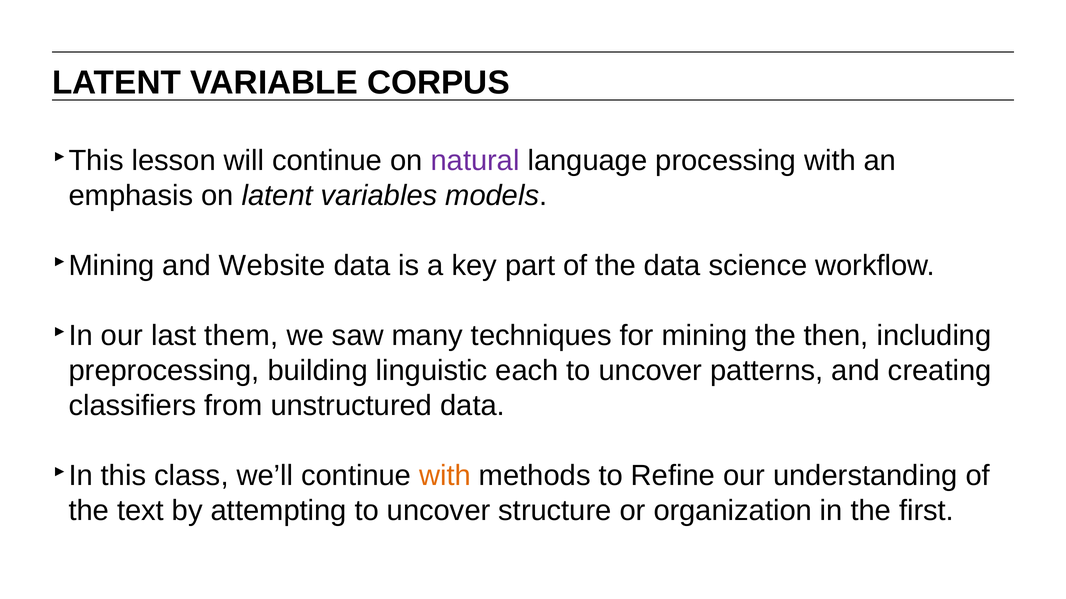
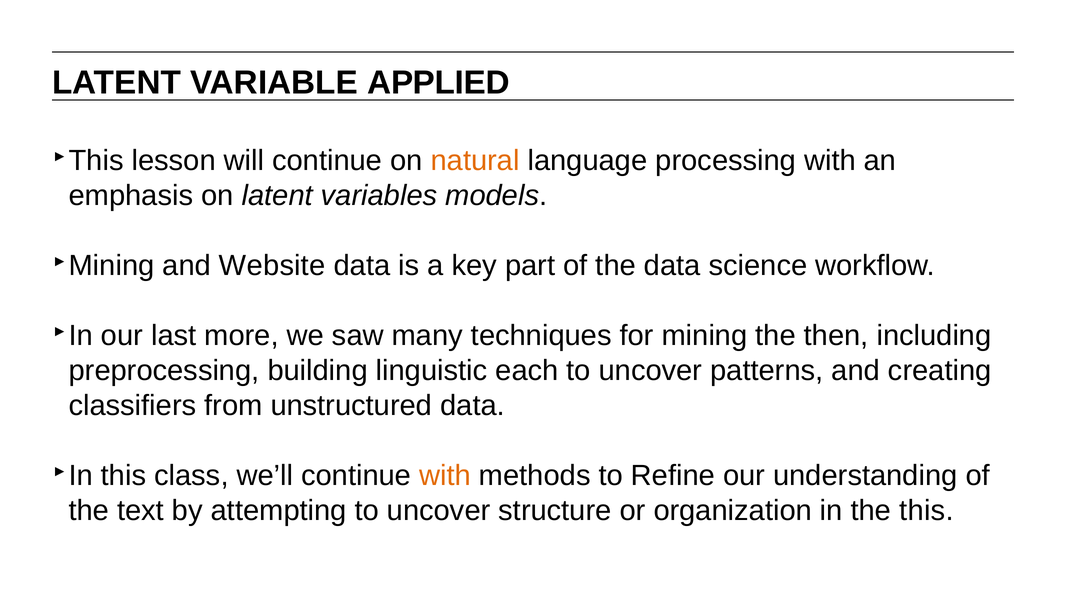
CORPUS: CORPUS -> APPLIED
natural colour: purple -> orange
them: them -> more
the first: first -> this
